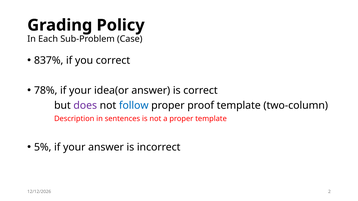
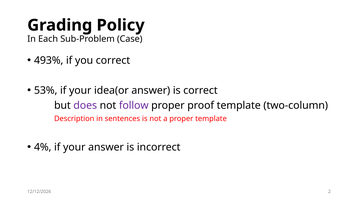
837%: 837% -> 493%
78%: 78% -> 53%
follow colour: blue -> purple
5%: 5% -> 4%
